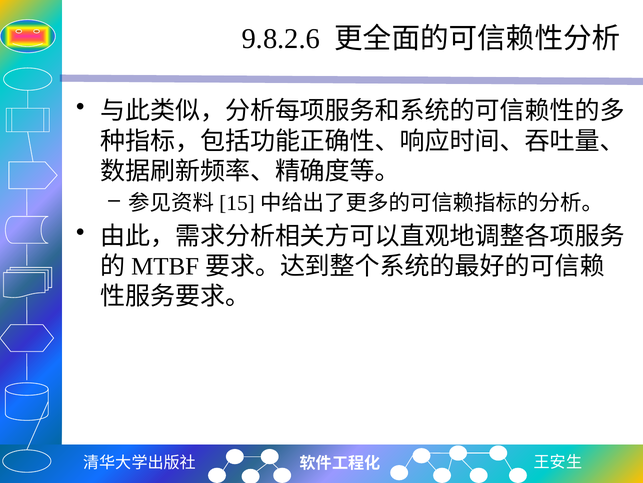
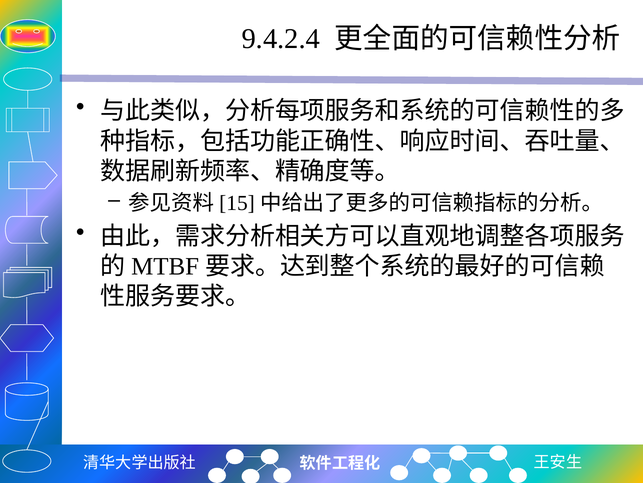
9.8.2.6: 9.8.2.6 -> 9.4.2.4
